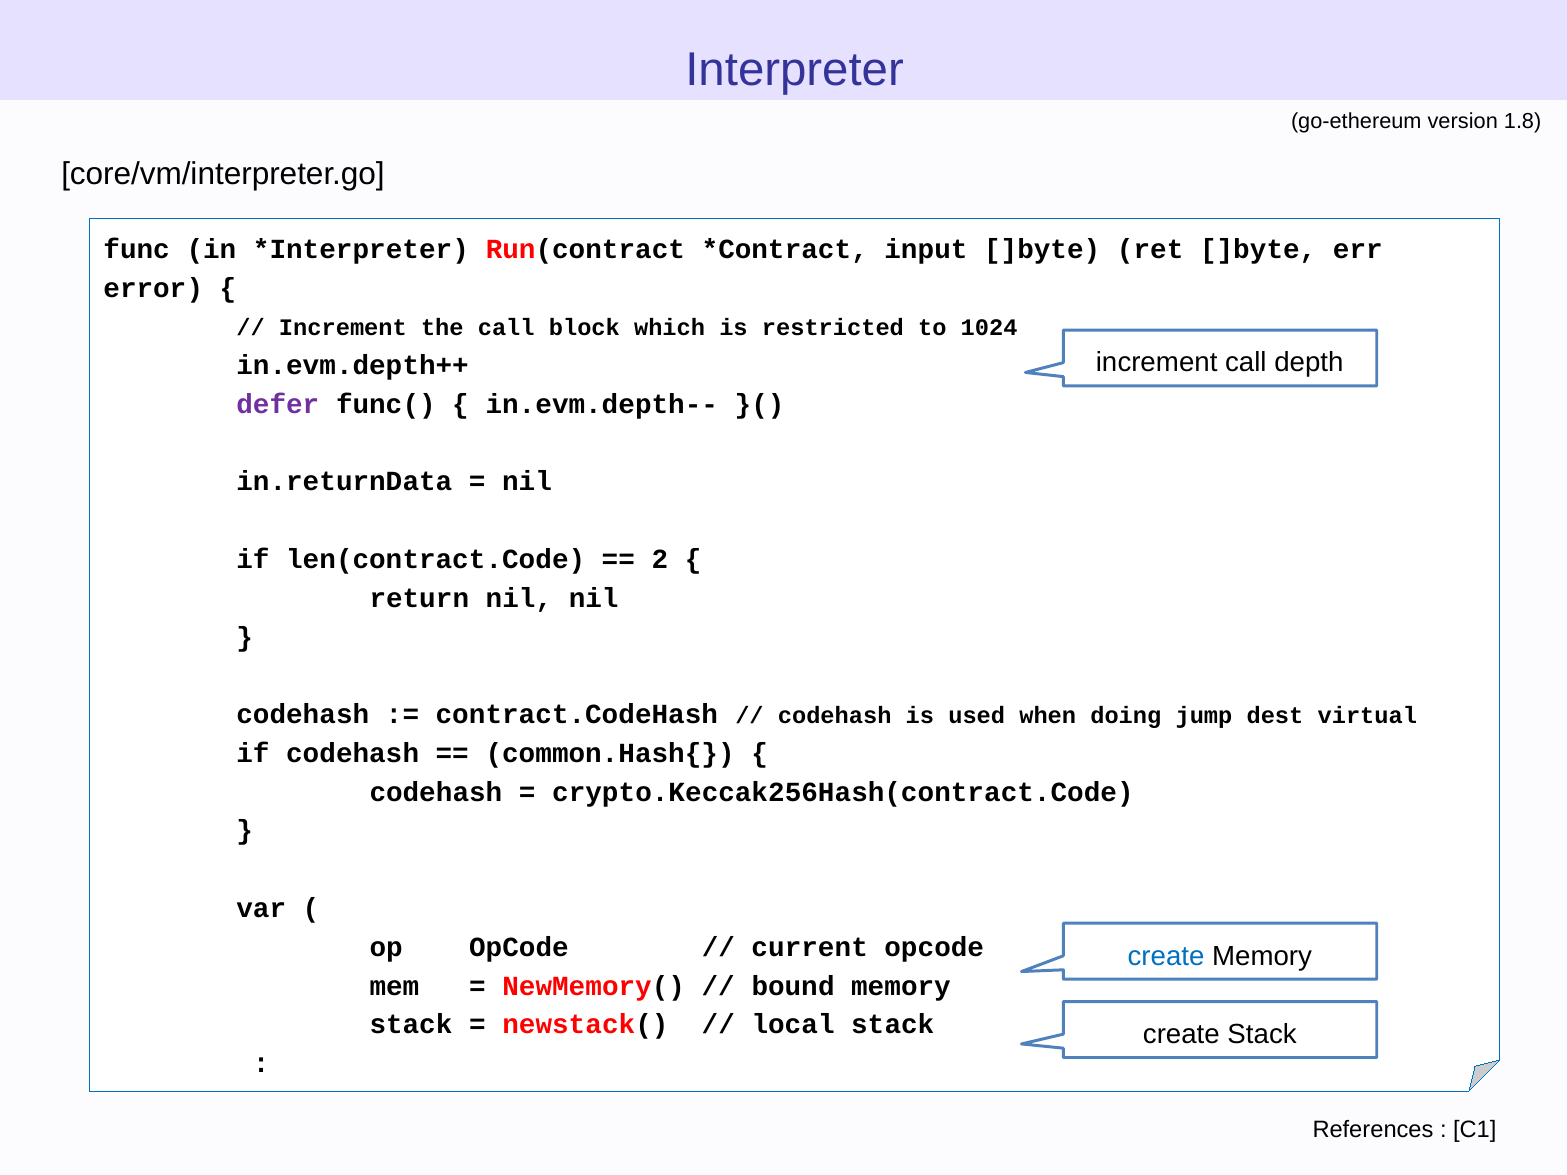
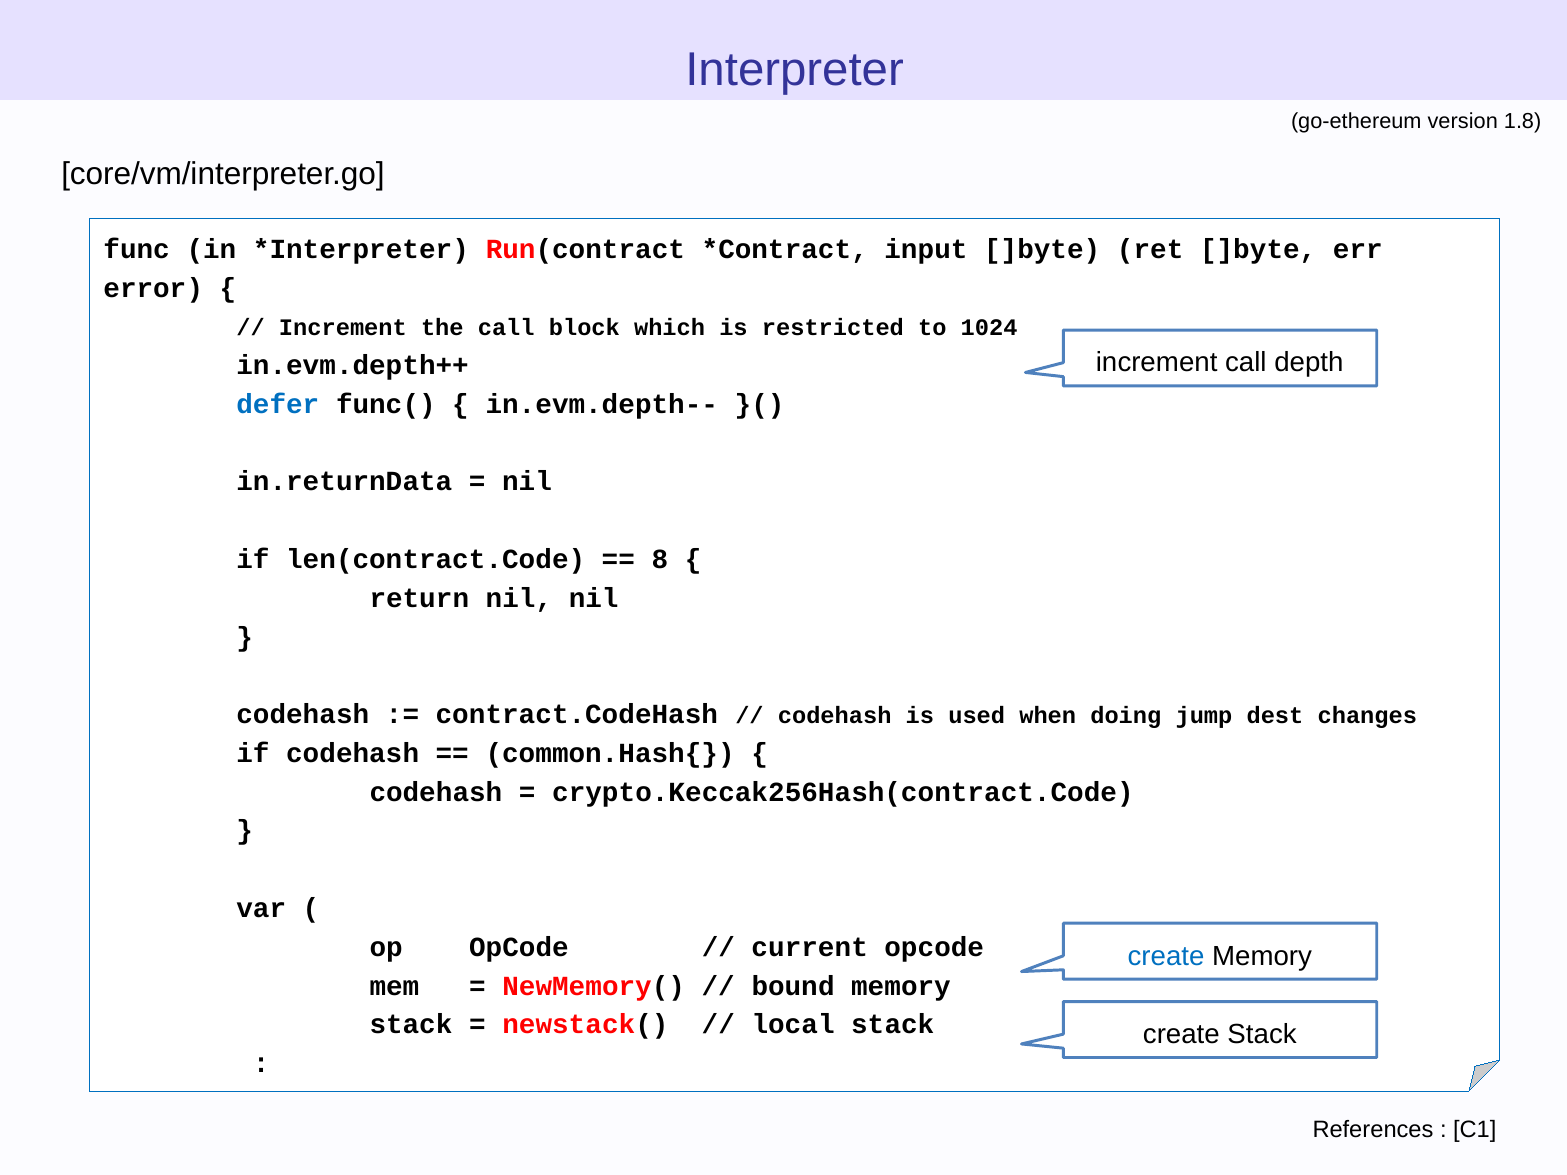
defer colour: purple -> blue
2: 2 -> 8
virtual: virtual -> changes
